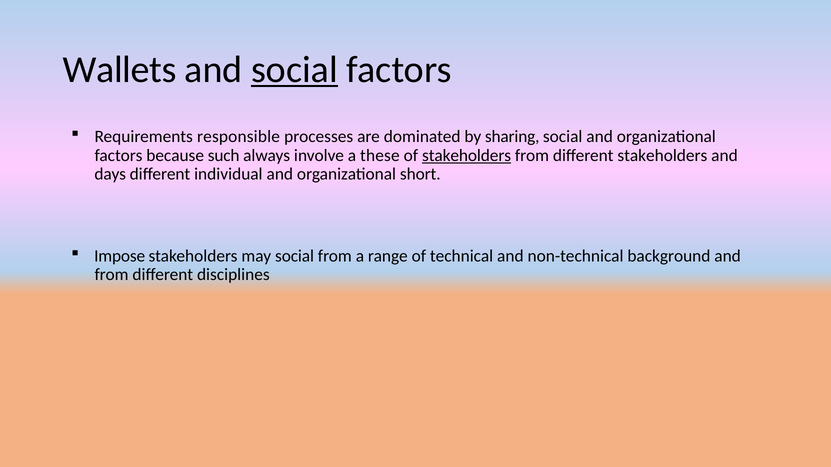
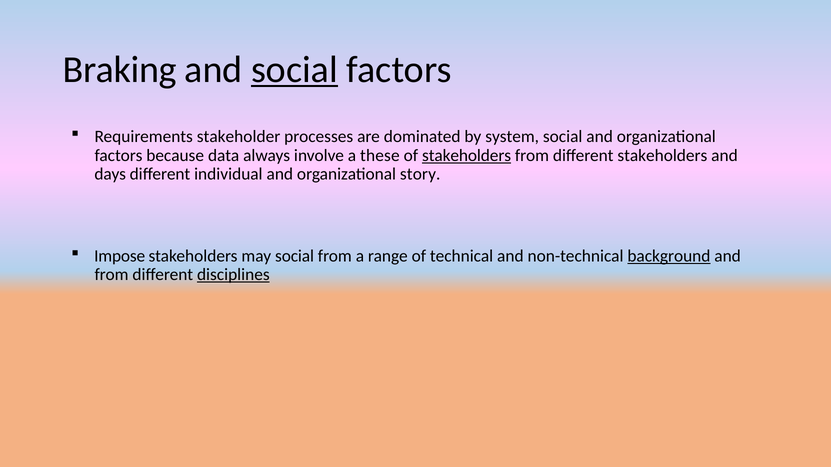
Wallets: Wallets -> Braking
responsible: responsible -> stakeholder
sharing: sharing -> system
such: such -> data
short: short -> story
background underline: none -> present
disciplines underline: none -> present
